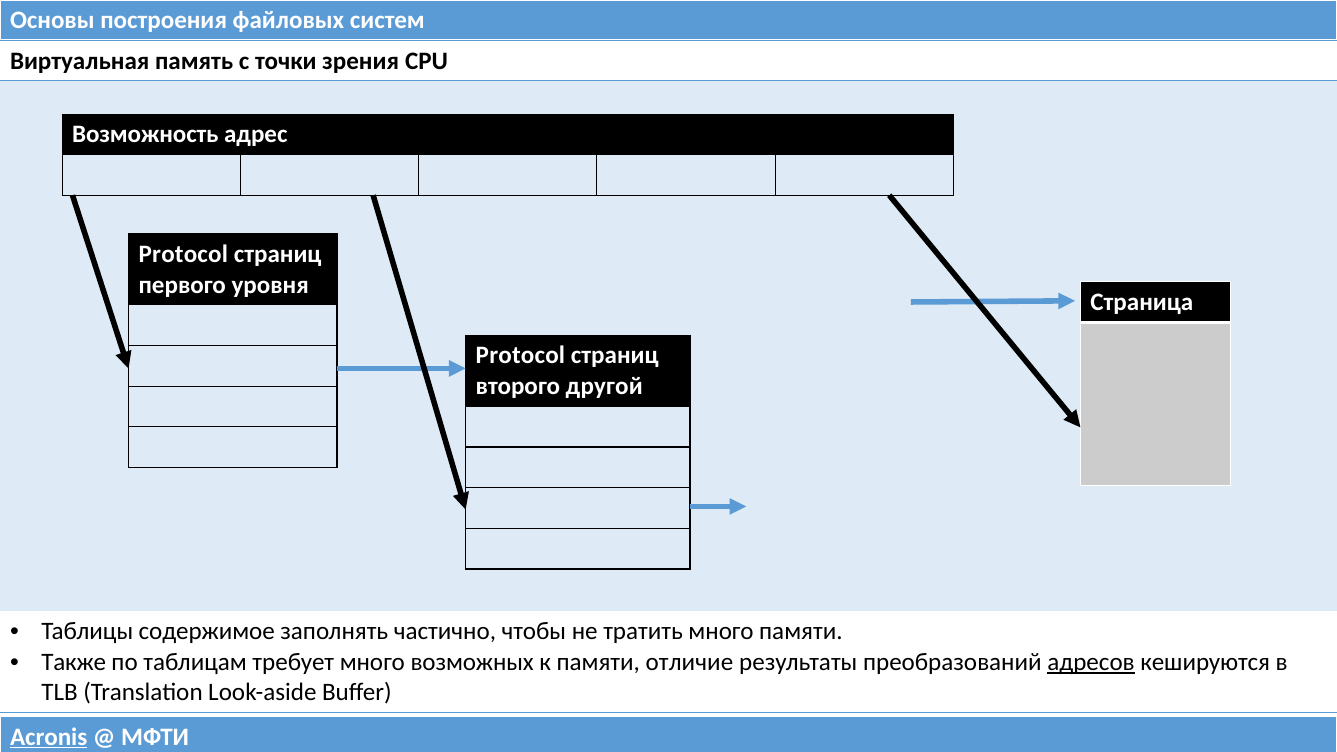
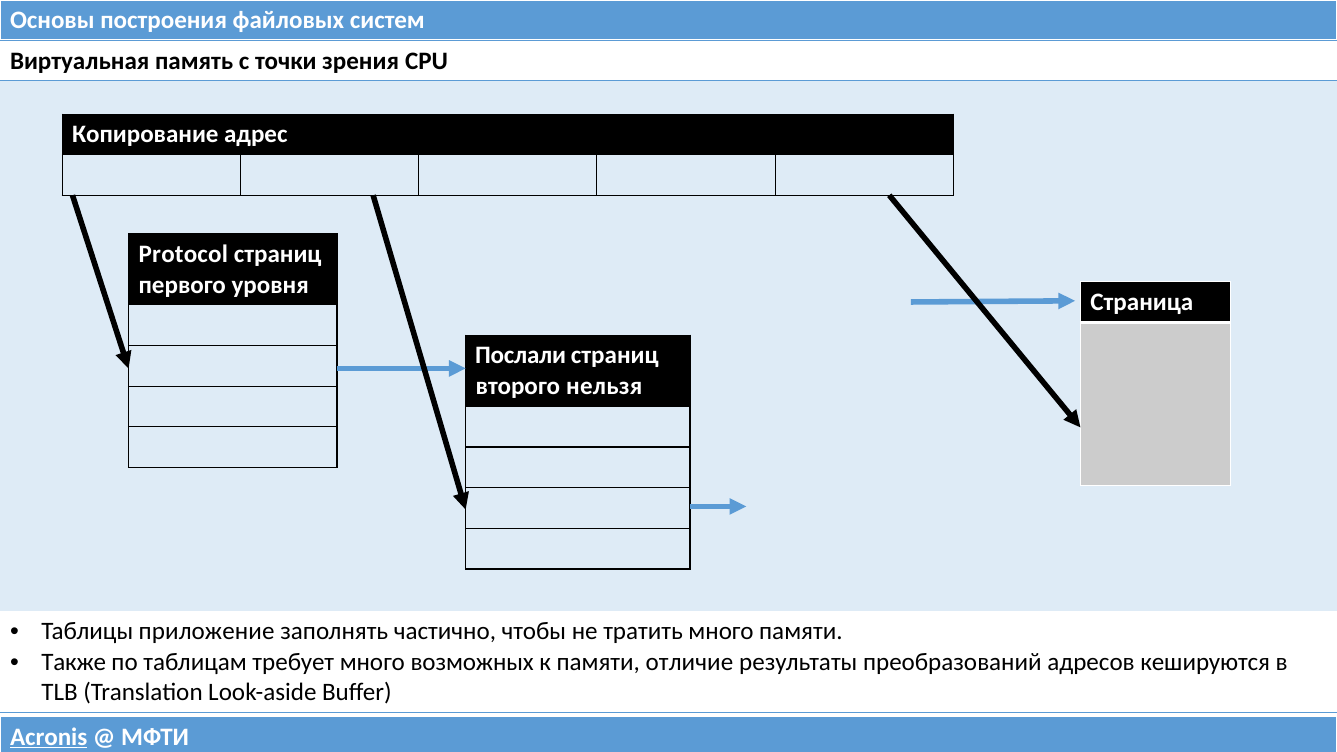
Возможность: Возможность -> Копирование
Protocol at (520, 356): Protocol -> Послали
другой: другой -> нельзя
содержимое: содержимое -> приложение
адресов underline: present -> none
